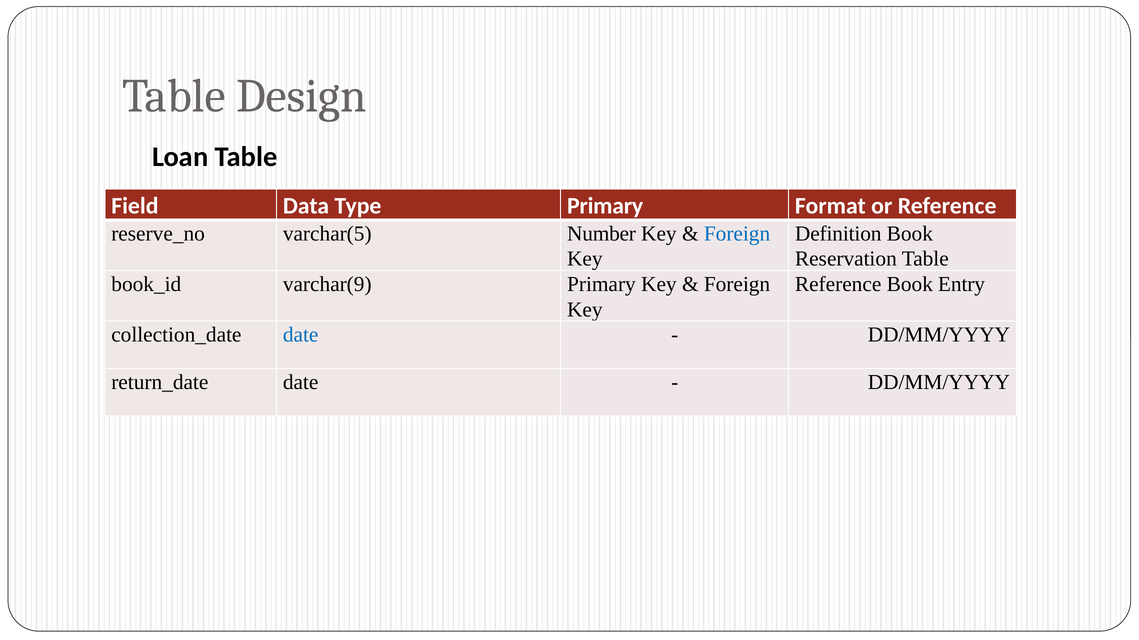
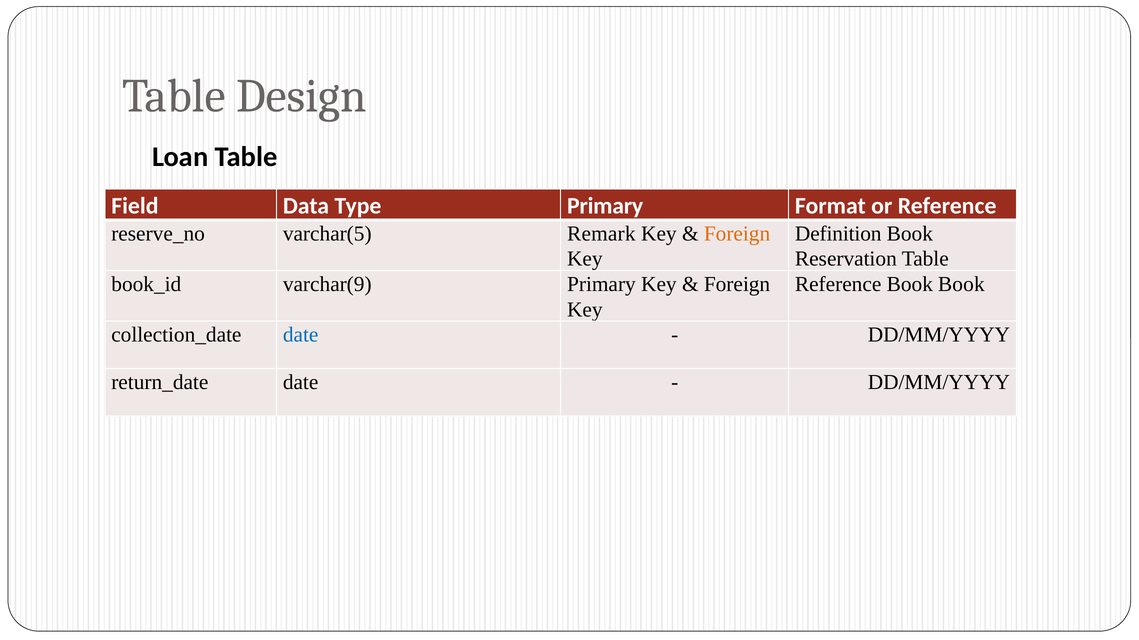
Number: Number -> Remark
Foreign at (737, 234) colour: blue -> orange
Book Entry: Entry -> Book
